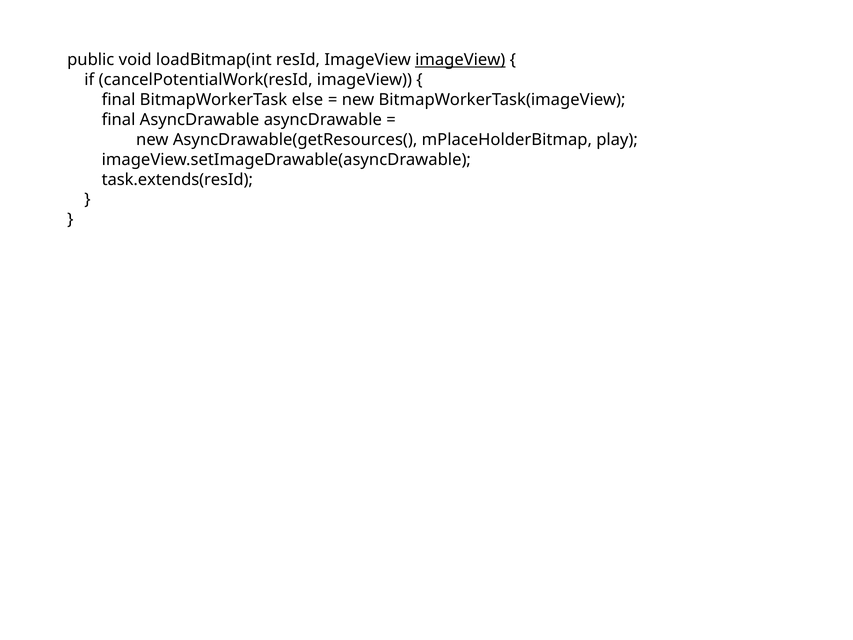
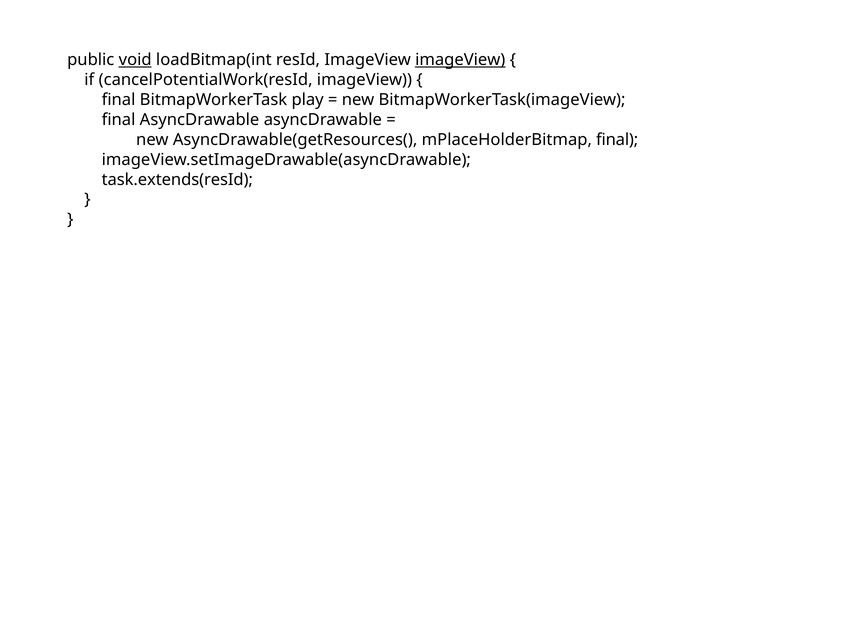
void underline: none -> present
else: else -> play
mPlaceHolderBitmap play: play -> final
